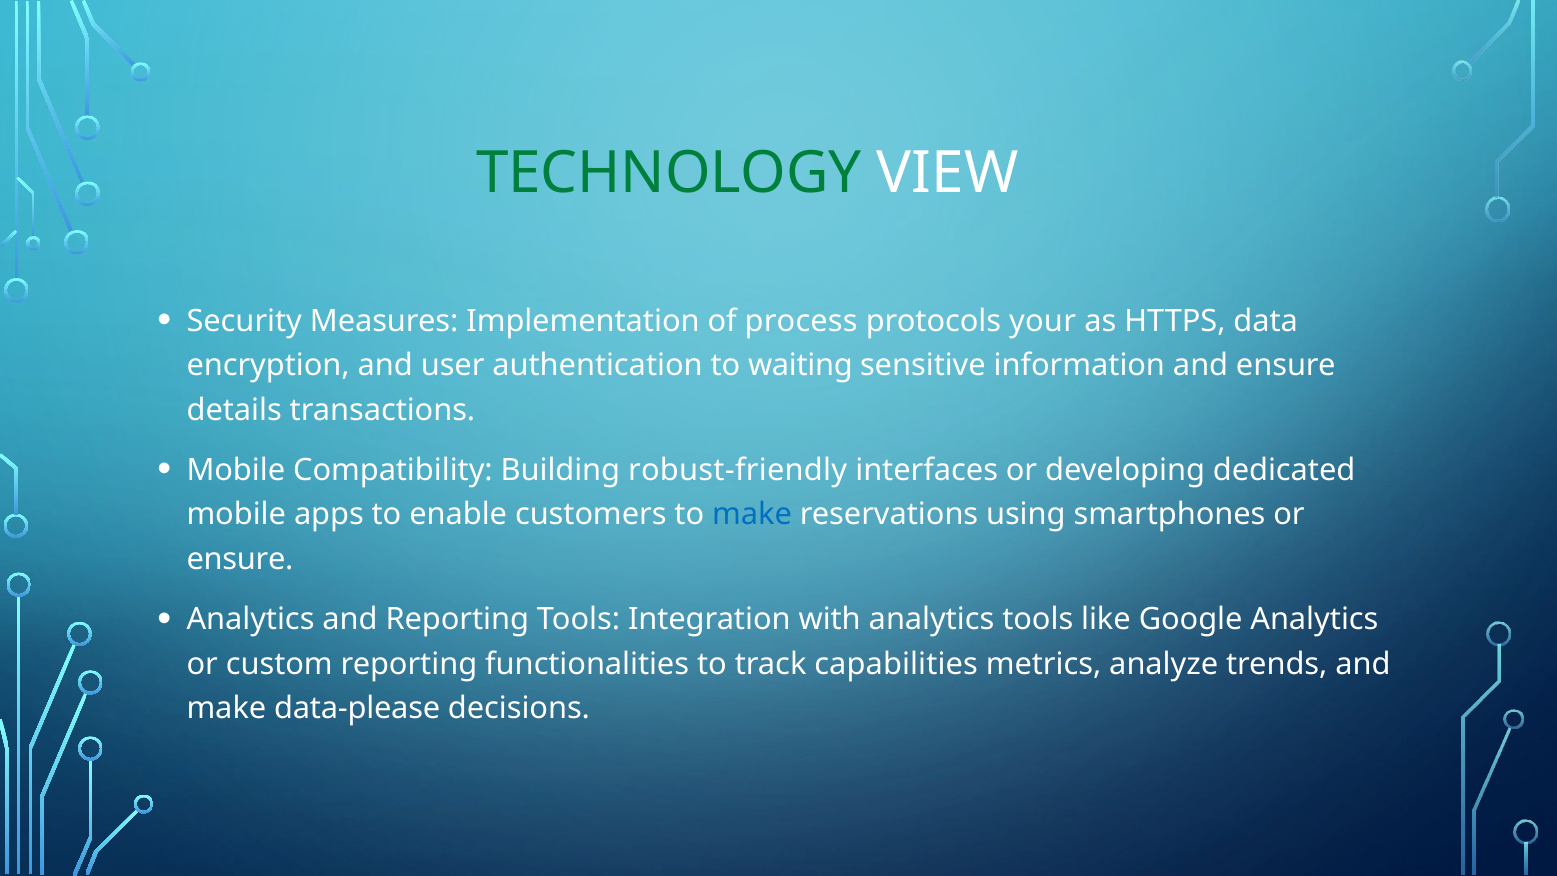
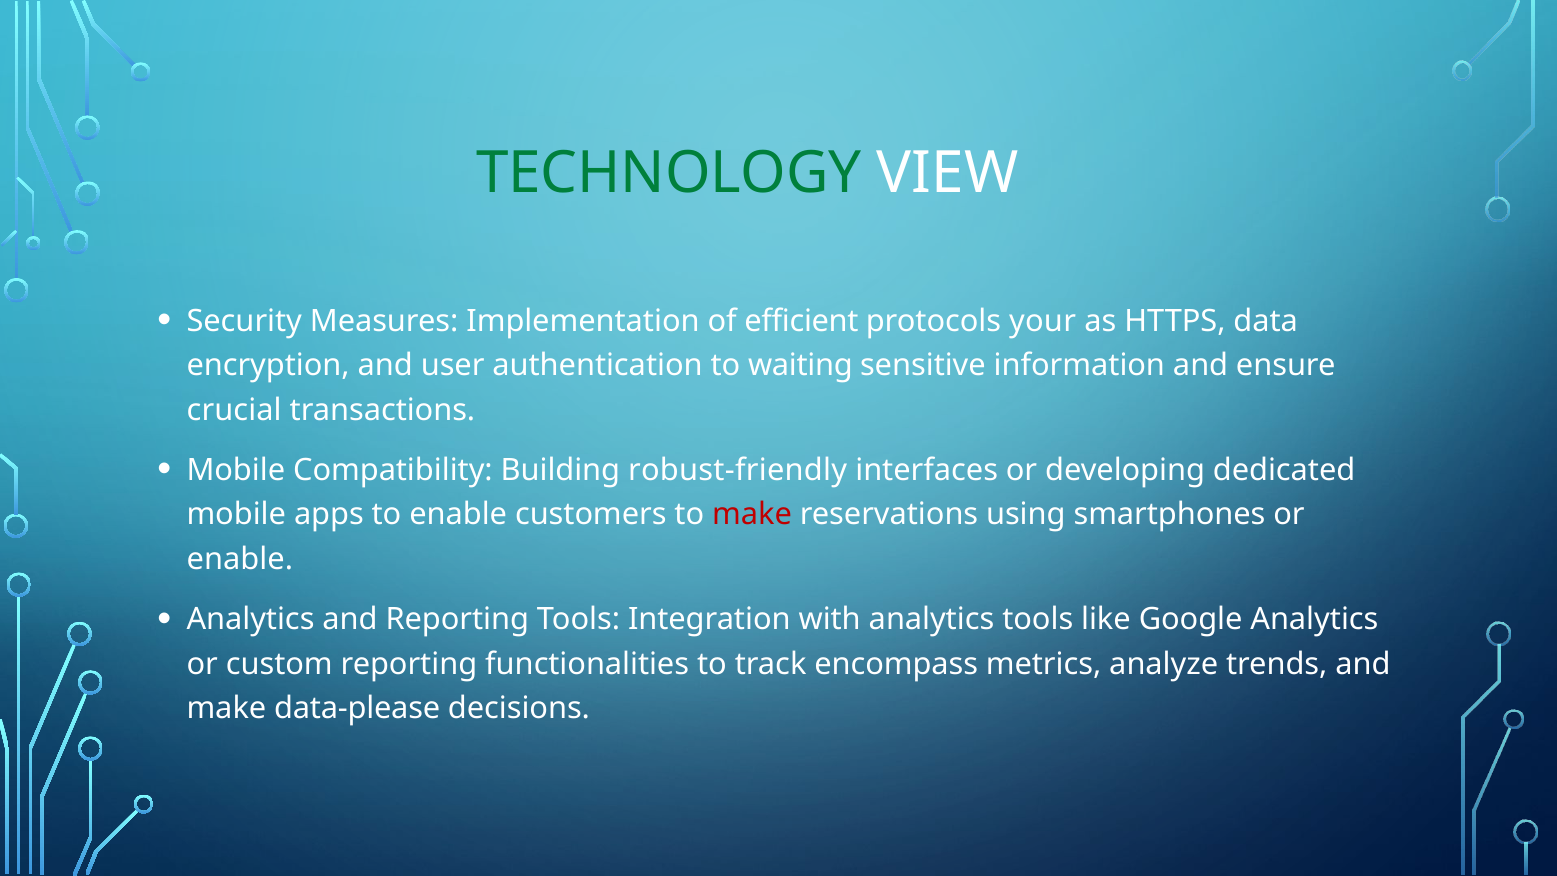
process: process -> efficient
details: details -> crucial
make at (752, 515) colour: blue -> red
ensure at (240, 559): ensure -> enable
capabilities: capabilities -> encompass
